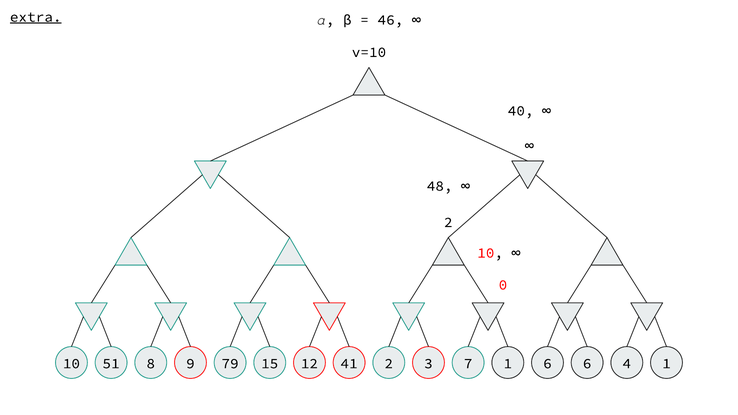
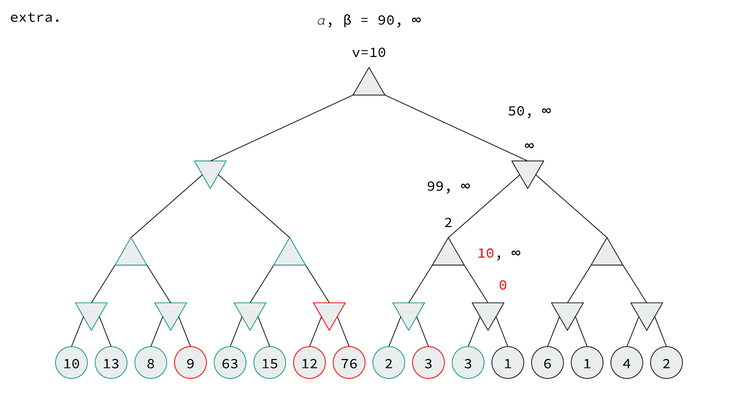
46: 46 -> 90
extra underline: present -> none
40: 40 -> 50
48: 48 -> 99
51: 51 -> 13
79: 79 -> 63
41: 41 -> 76
3 7: 7 -> 3
6 6: 6 -> 1
4 1: 1 -> 2
